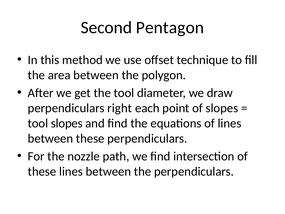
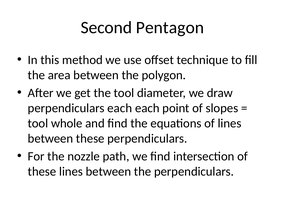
perpendiculars right: right -> each
tool slopes: slopes -> whole
